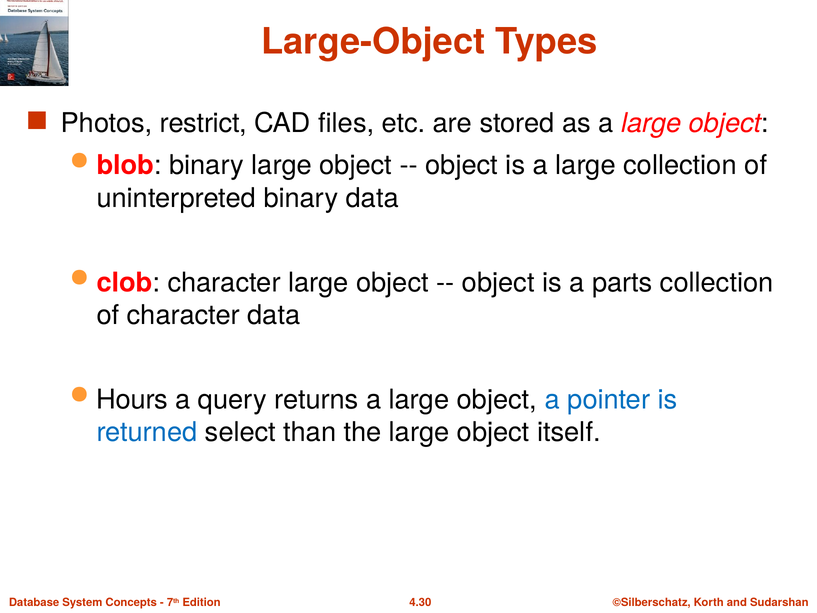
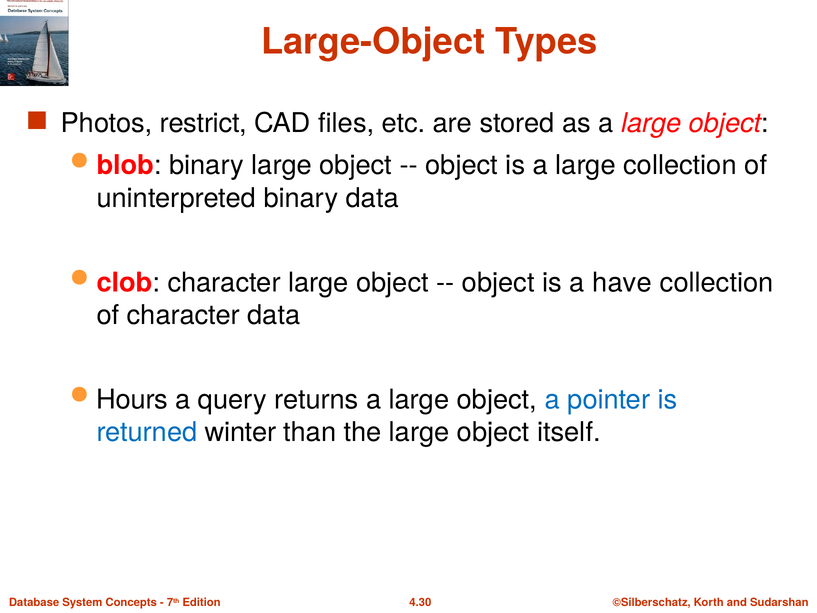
parts: parts -> have
select: select -> winter
